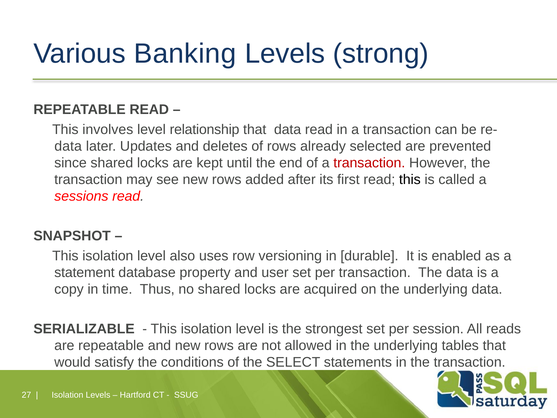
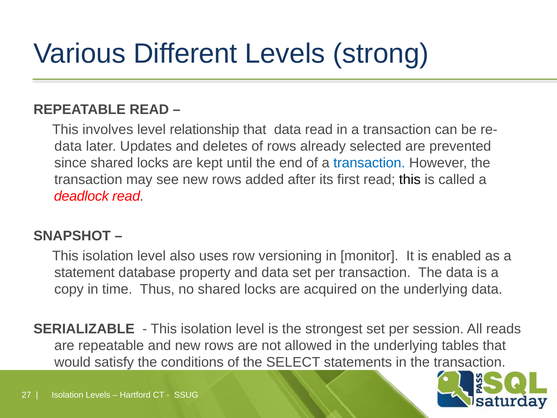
Banking: Banking -> Different
transaction at (369, 163) colour: red -> blue
sessions: sessions -> deadlock
durable: durable -> monitor
and user: user -> data
